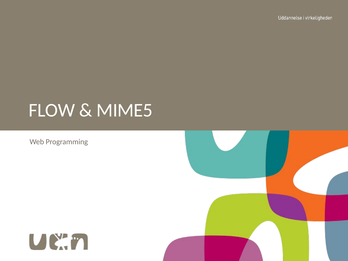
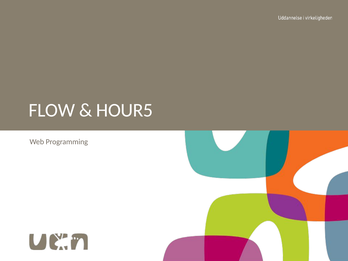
MIME5: MIME5 -> HOUR5
